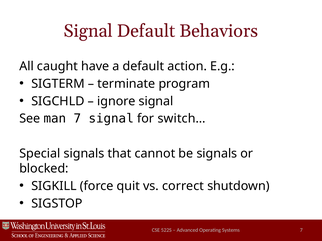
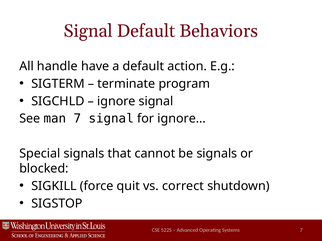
caught: caught -> handle
switch…: switch… -> ignore…
